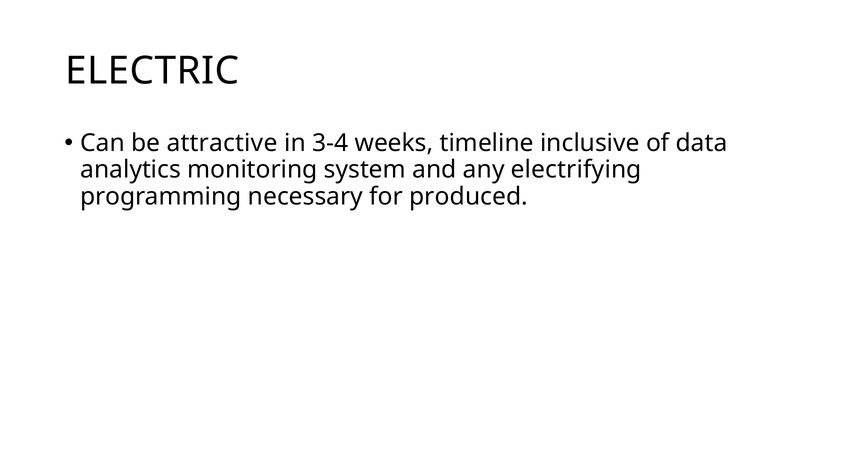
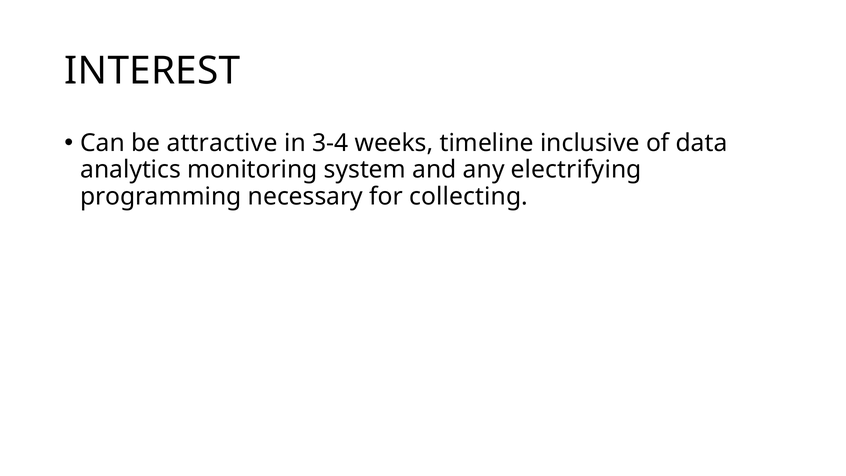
ELECTRIC: ELECTRIC -> INTEREST
produced: produced -> collecting
